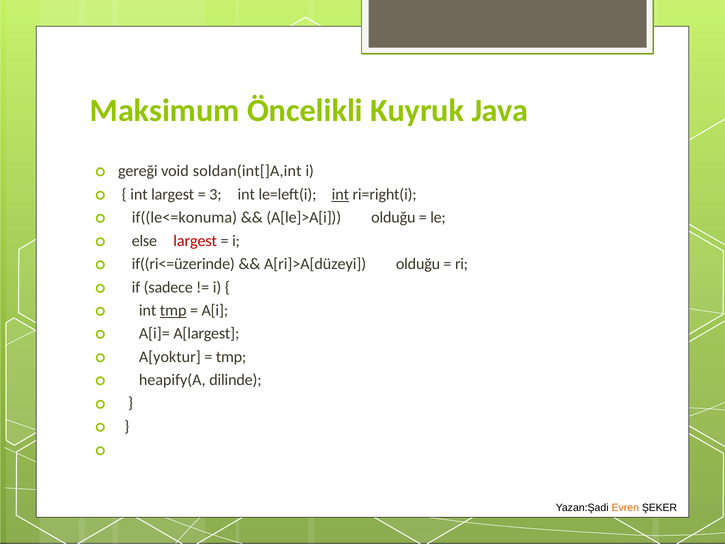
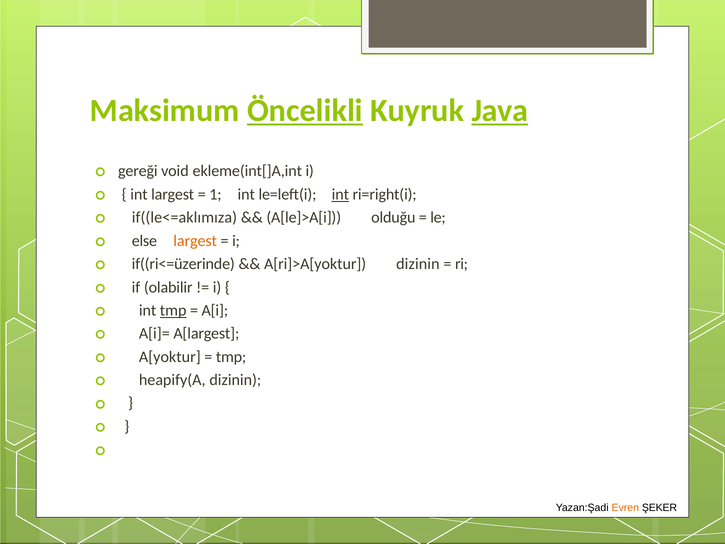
Öncelikli underline: none -> present
Java underline: none -> present
soldan(int[]A,int: soldan(int[]A,int -> ekleme(int[]A,int
3: 3 -> 1
if((le<=konuma: if((le<=konuma -> if((le<=aklımıza
largest at (195, 241) colour: red -> orange
A[ri]>A[düzeyi: A[ri]>A[düzeyi -> A[ri]>A[yoktur
olduğu at (418, 264): olduğu -> dizinin
sadece: sadece -> olabilir
heapify(A dilinde: dilinde -> dizinin
